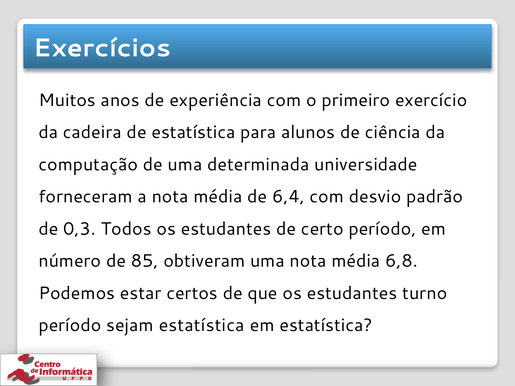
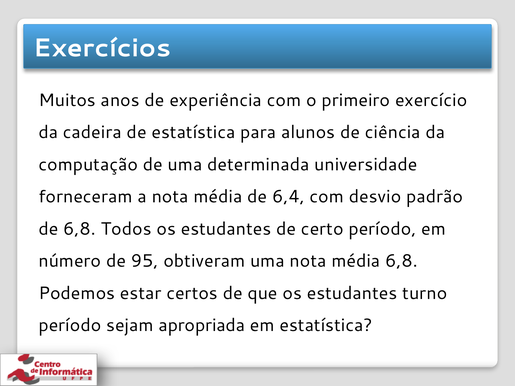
de 0,3: 0,3 -> 6,8
85: 85 -> 95
sejam estatística: estatística -> apropriada
